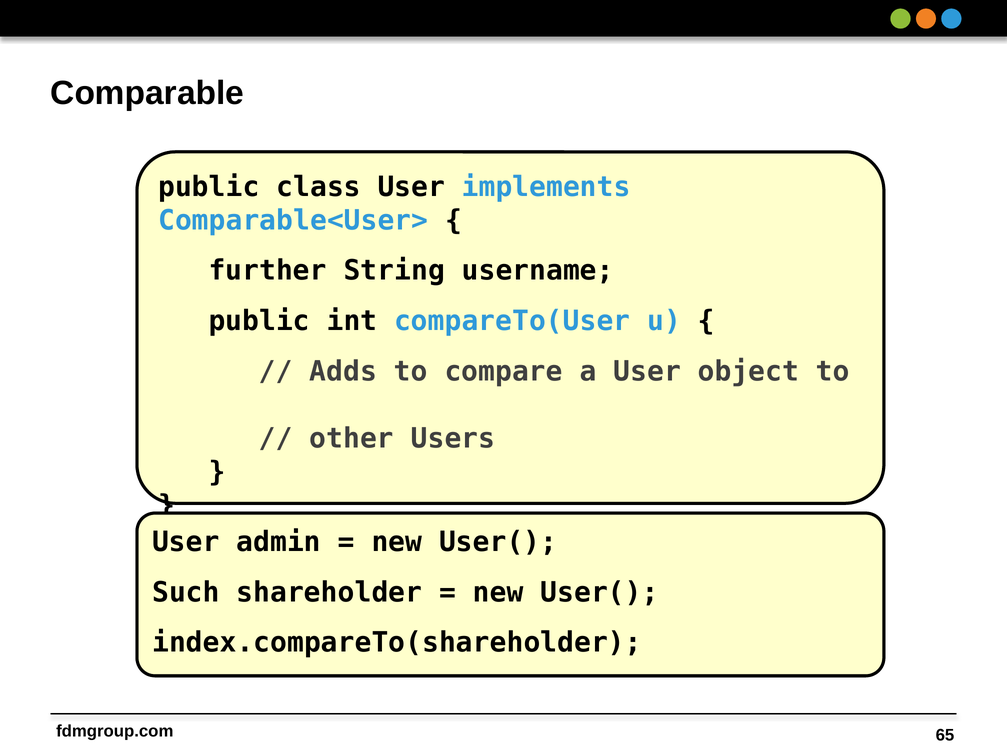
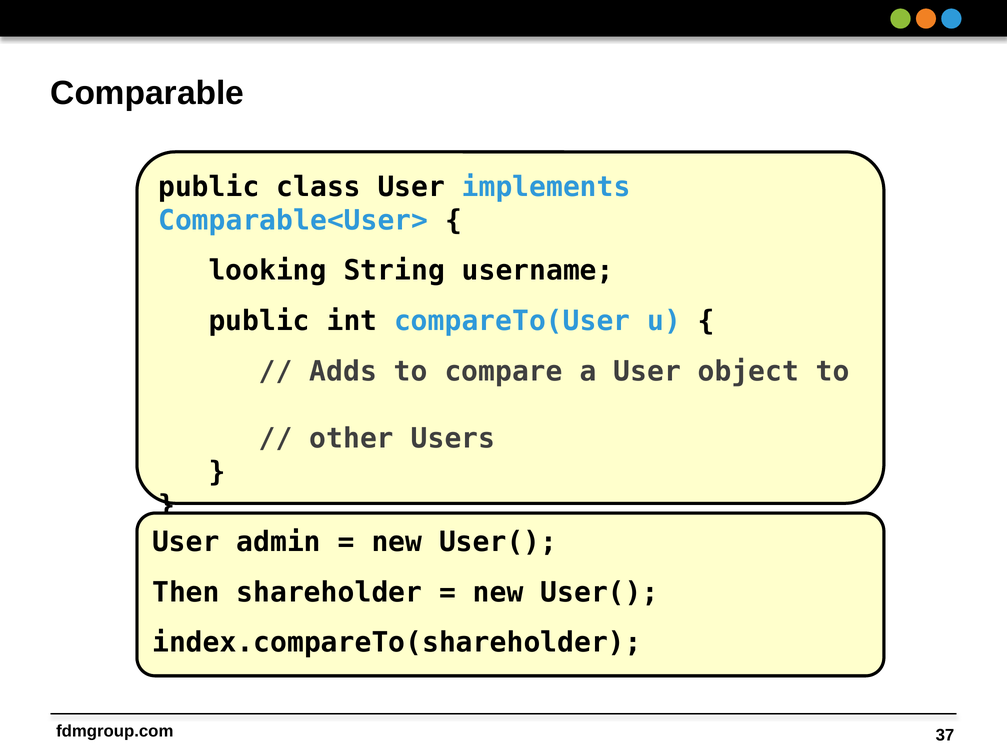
further: further -> looking
Such: Such -> Then
65: 65 -> 37
